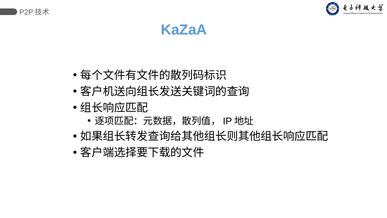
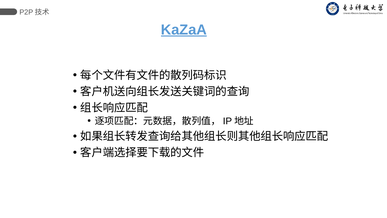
KaZaA underline: none -> present
